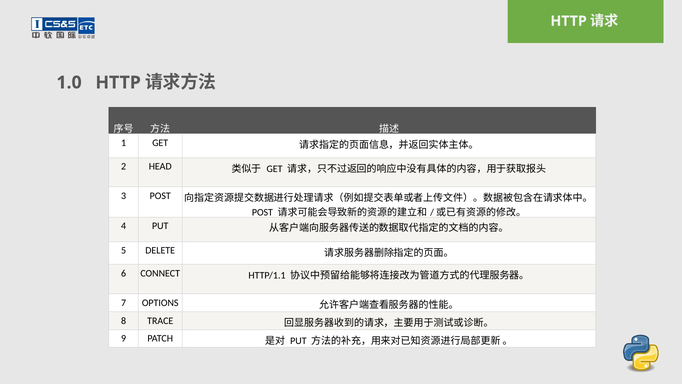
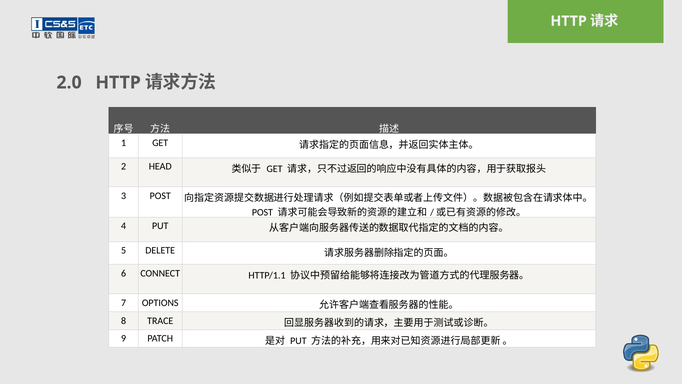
1.0: 1.0 -> 2.0
